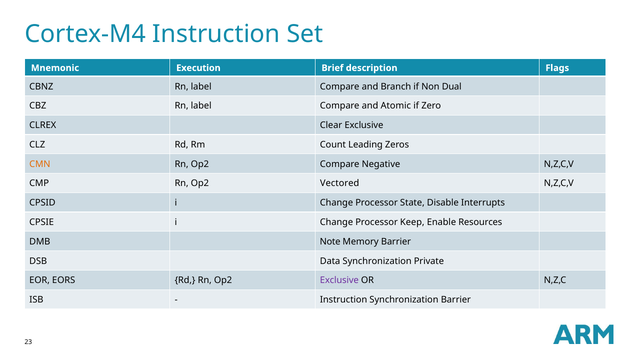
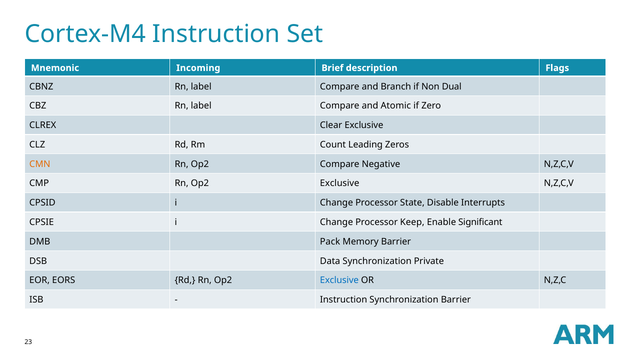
Execution: Execution -> Incoming
CMP Rn Op2 Vectored: Vectored -> Exclusive
Resources: Resources -> Significant
Note: Note -> Pack
Exclusive at (339, 280) colour: purple -> blue
